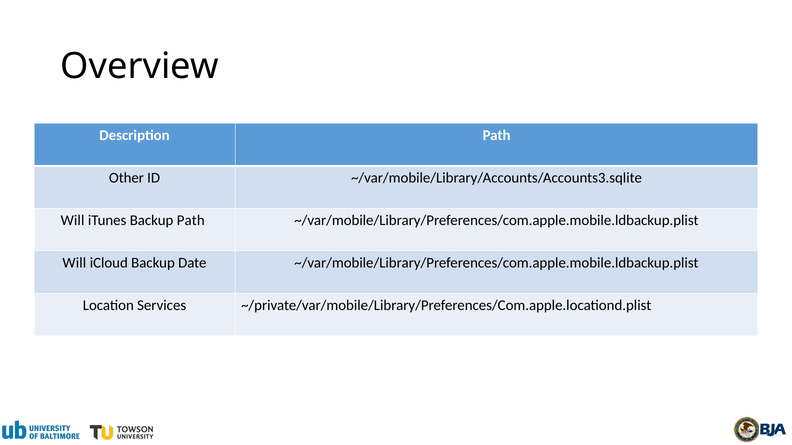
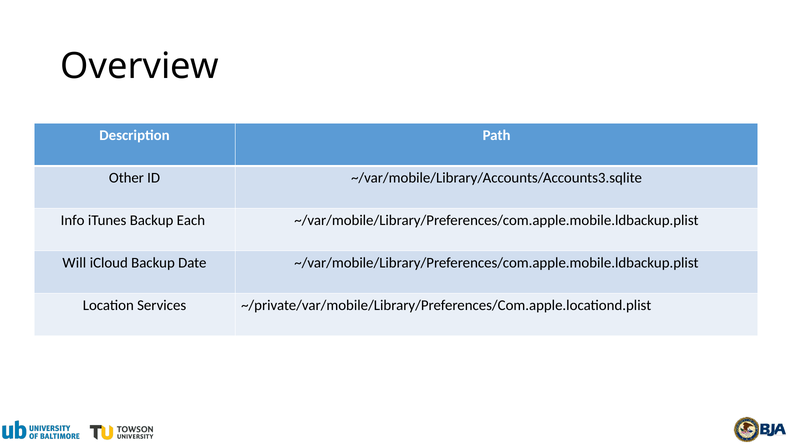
Will at (73, 221): Will -> Info
Backup Path: Path -> Each
